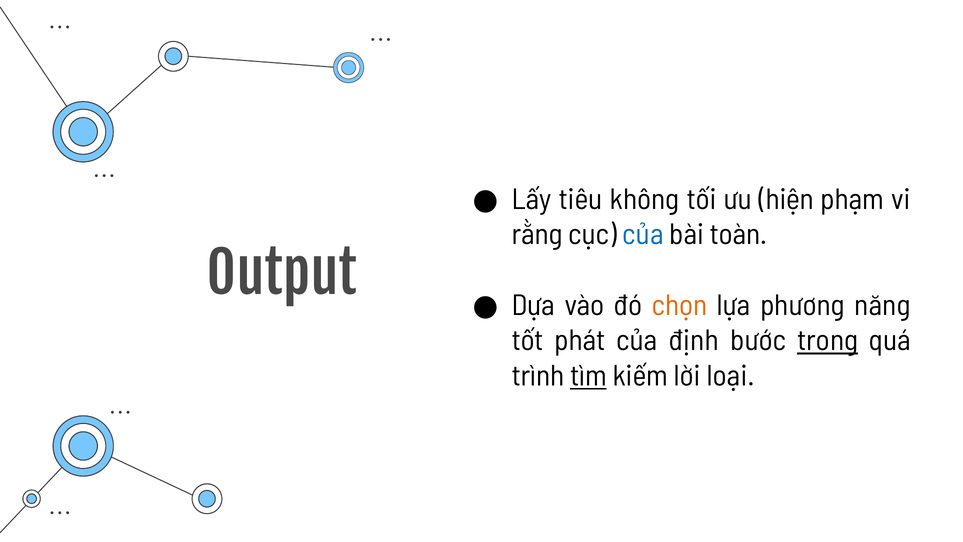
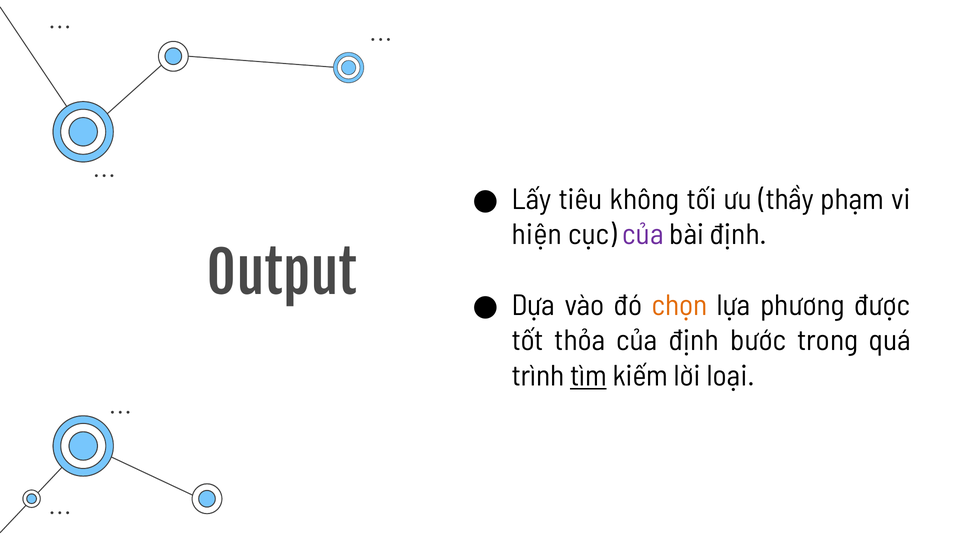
hiện: hiện -> thầy
rằng: rằng -> hiện
của at (643, 235) colour: blue -> purple
bài toàn: toàn -> định
năng: năng -> được
phát: phát -> thỏa
trong underline: present -> none
